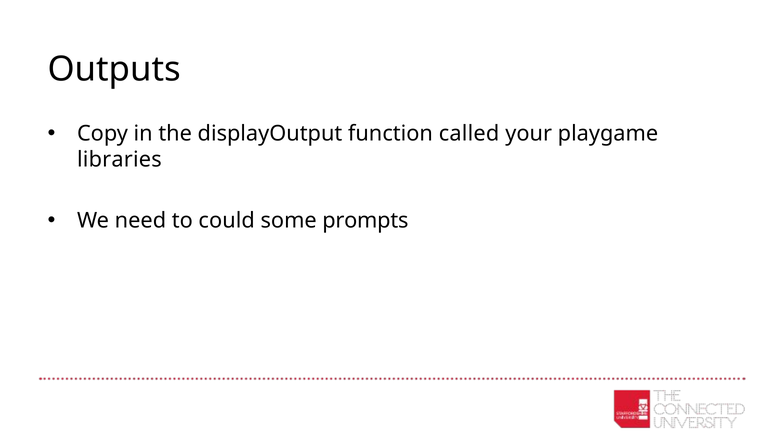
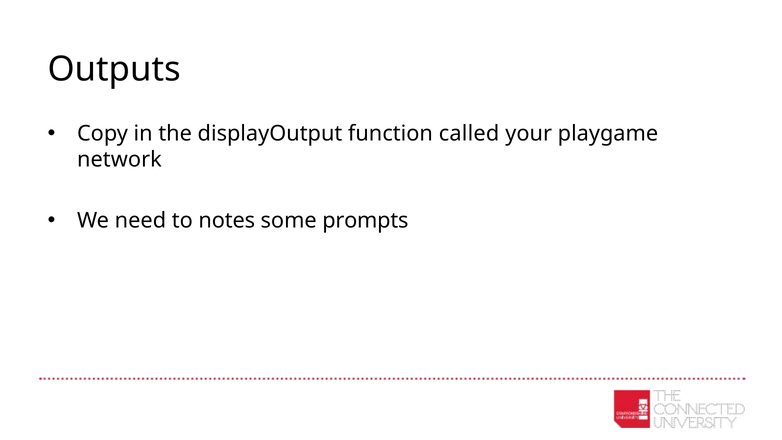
libraries: libraries -> network
could: could -> notes
